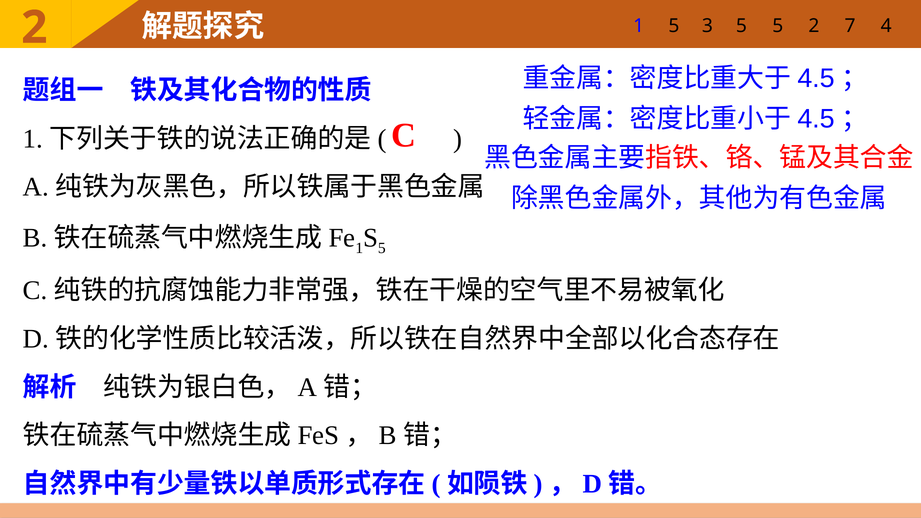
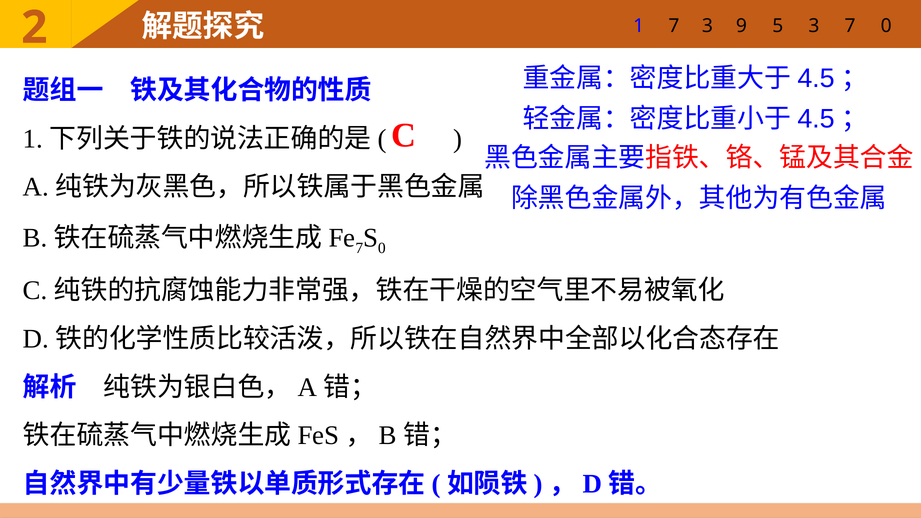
1 5: 5 -> 7
3 5: 5 -> 9
5 2: 2 -> 3
7 4: 4 -> 0
1 at (359, 248): 1 -> 7
5 at (382, 248): 5 -> 0
